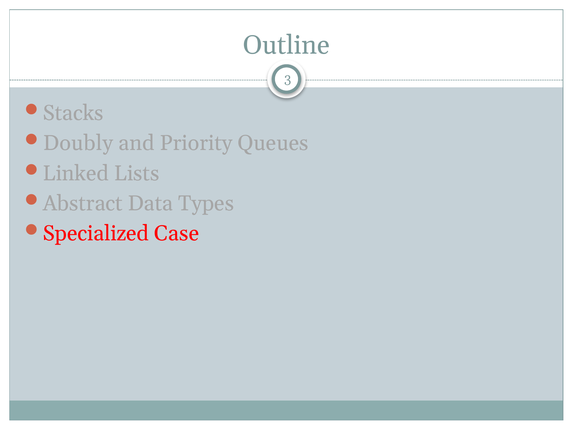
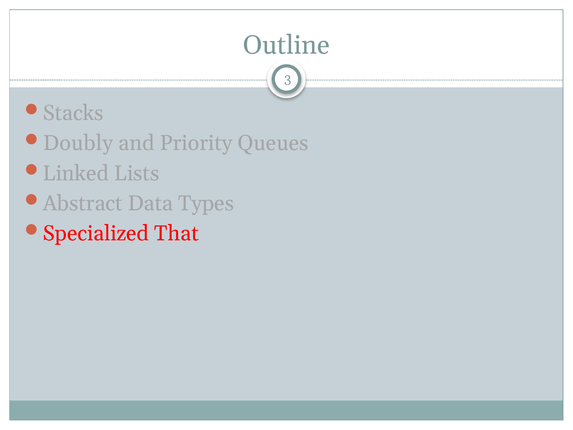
Case: Case -> That
